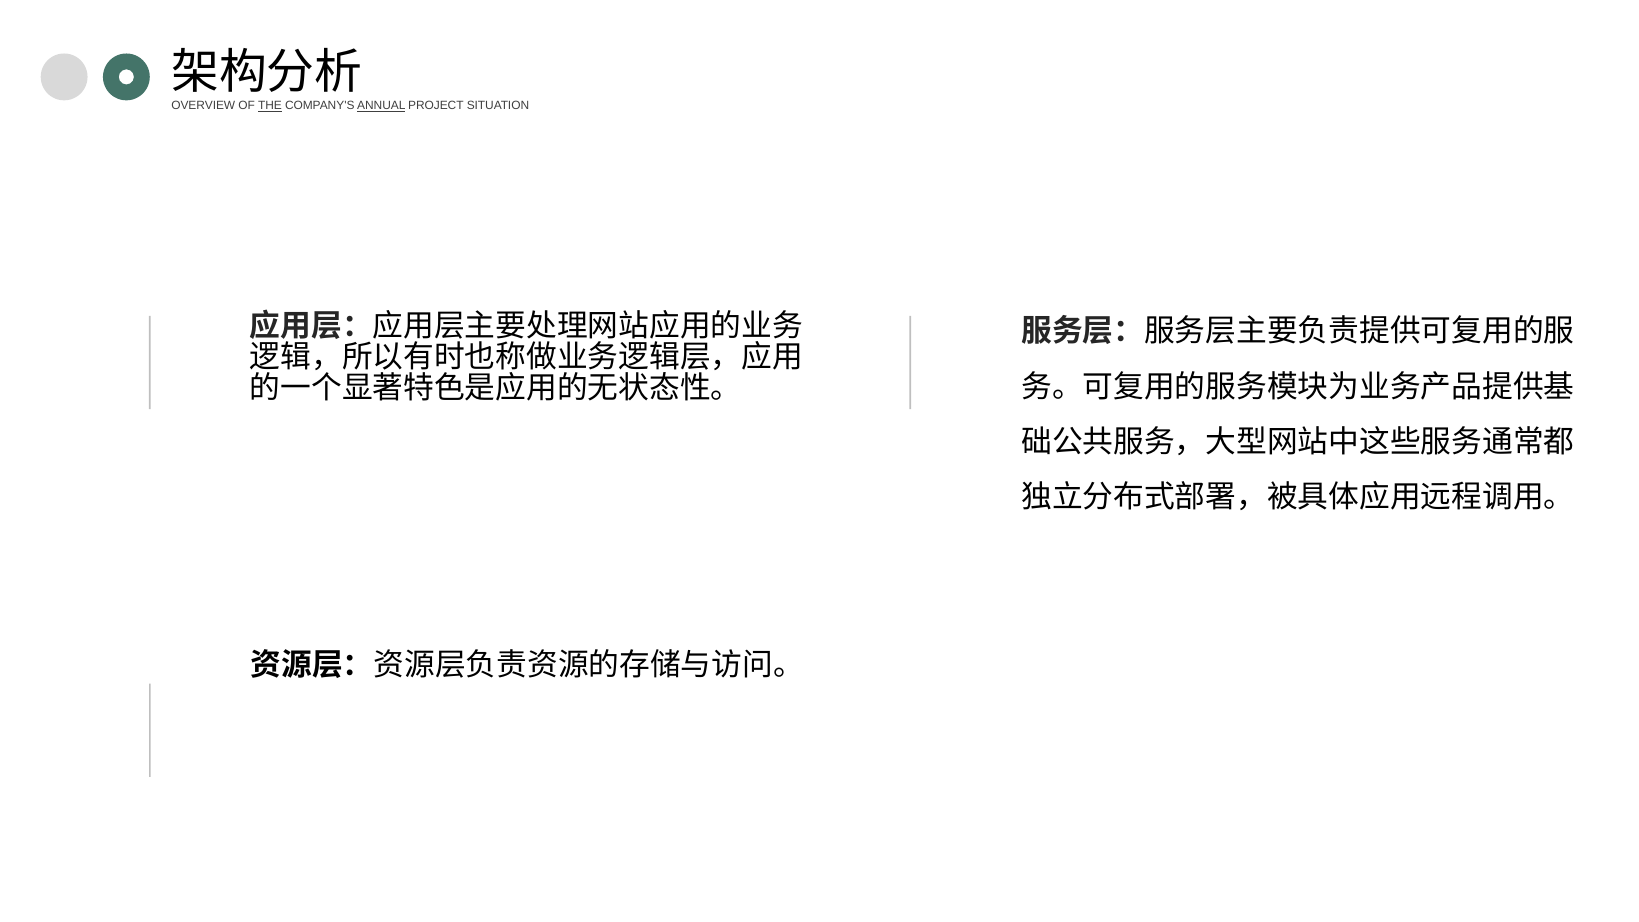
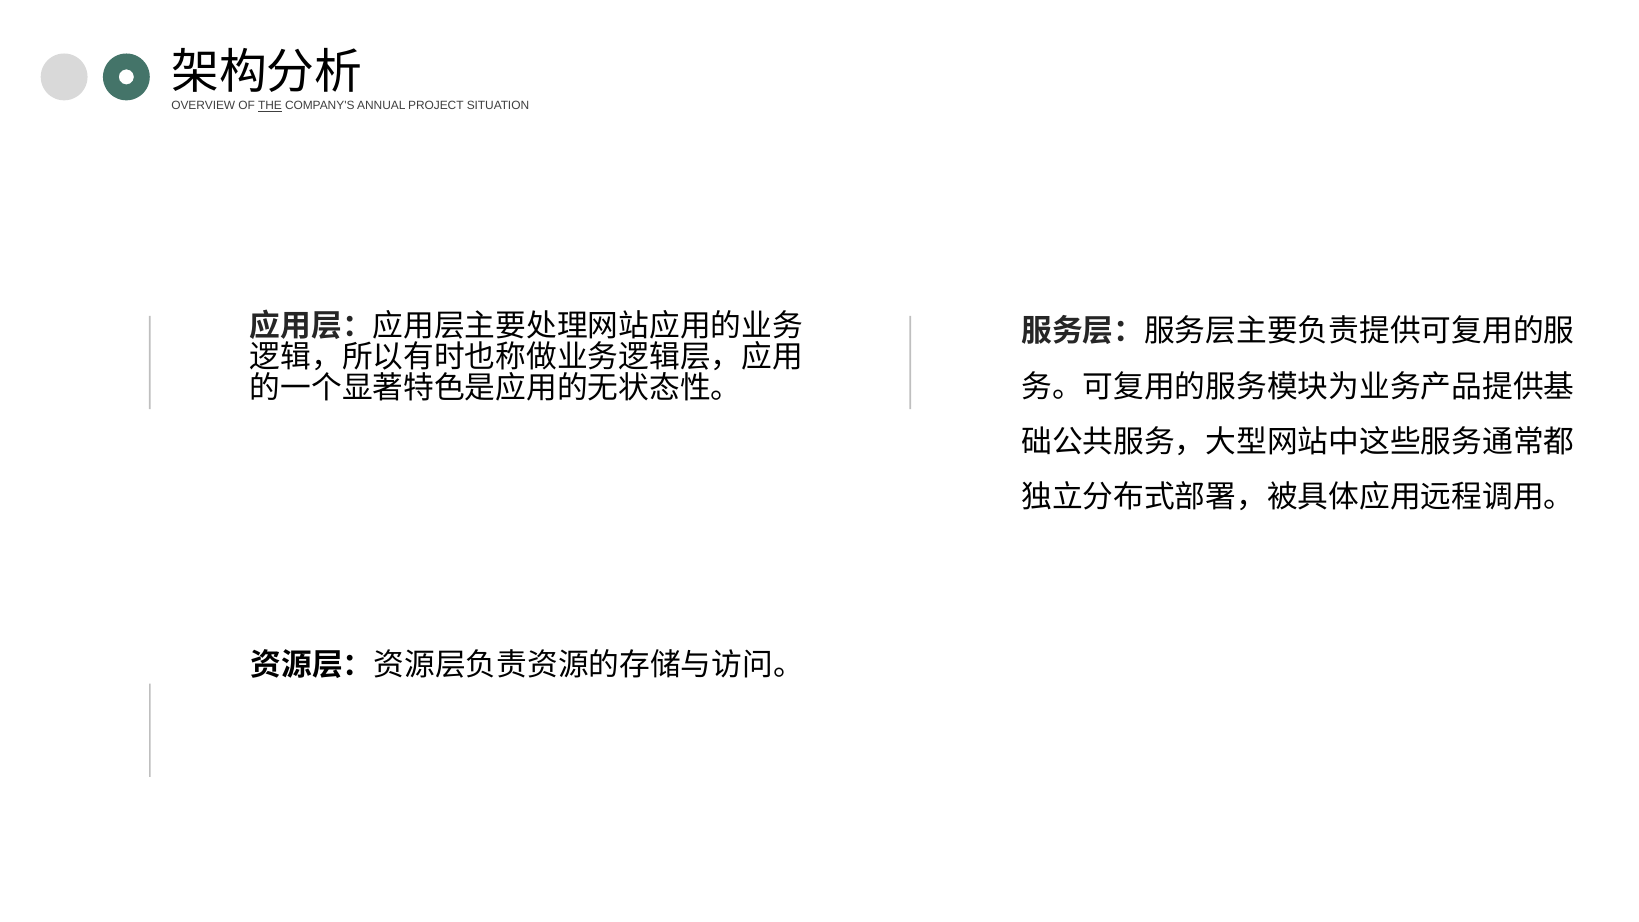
ANNUAL underline: present -> none
